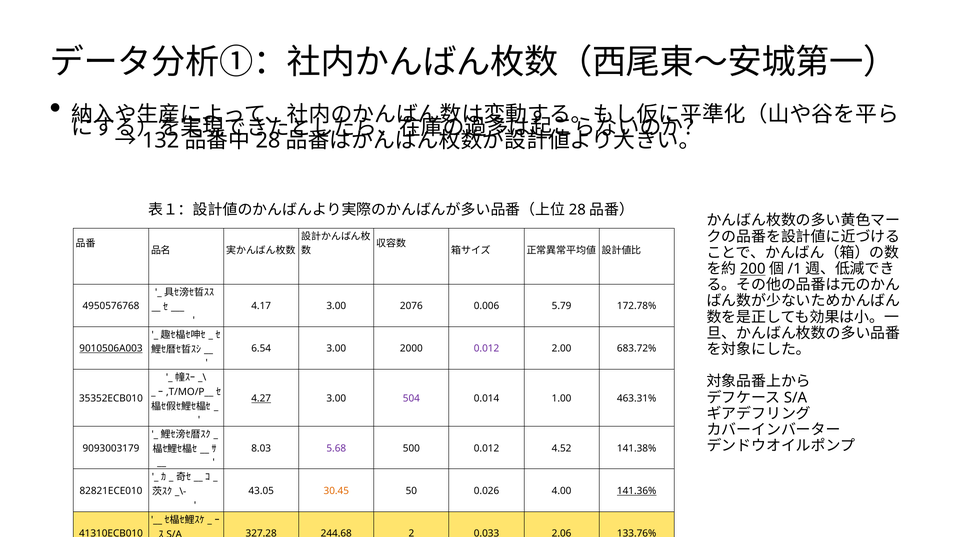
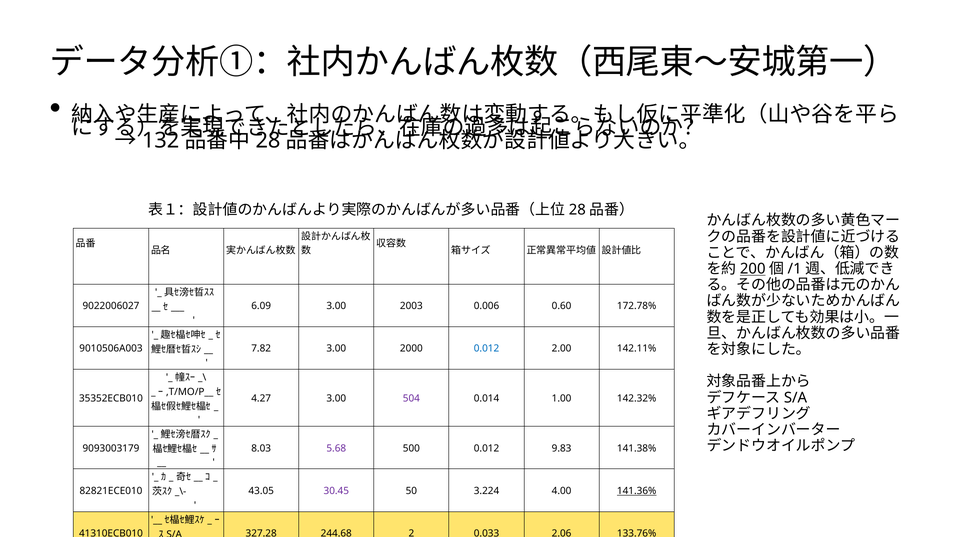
4950576768: 4950576768 -> 9022006027
4.17: 4.17 -> 6.09
2076: 2076 -> 2003
5.79: 5.79 -> 0.60
9010506A003 underline: present -> none
6.54: 6.54 -> 7.82
0.012 at (486, 348) colour: purple -> blue
683.72%: 683.72% -> 142.11%
4.27 underline: present -> none
463.31%: 463.31% -> 142.32%
4.52: 4.52 -> 9.83
30.45 colour: orange -> purple
0.026: 0.026 -> 3.224
